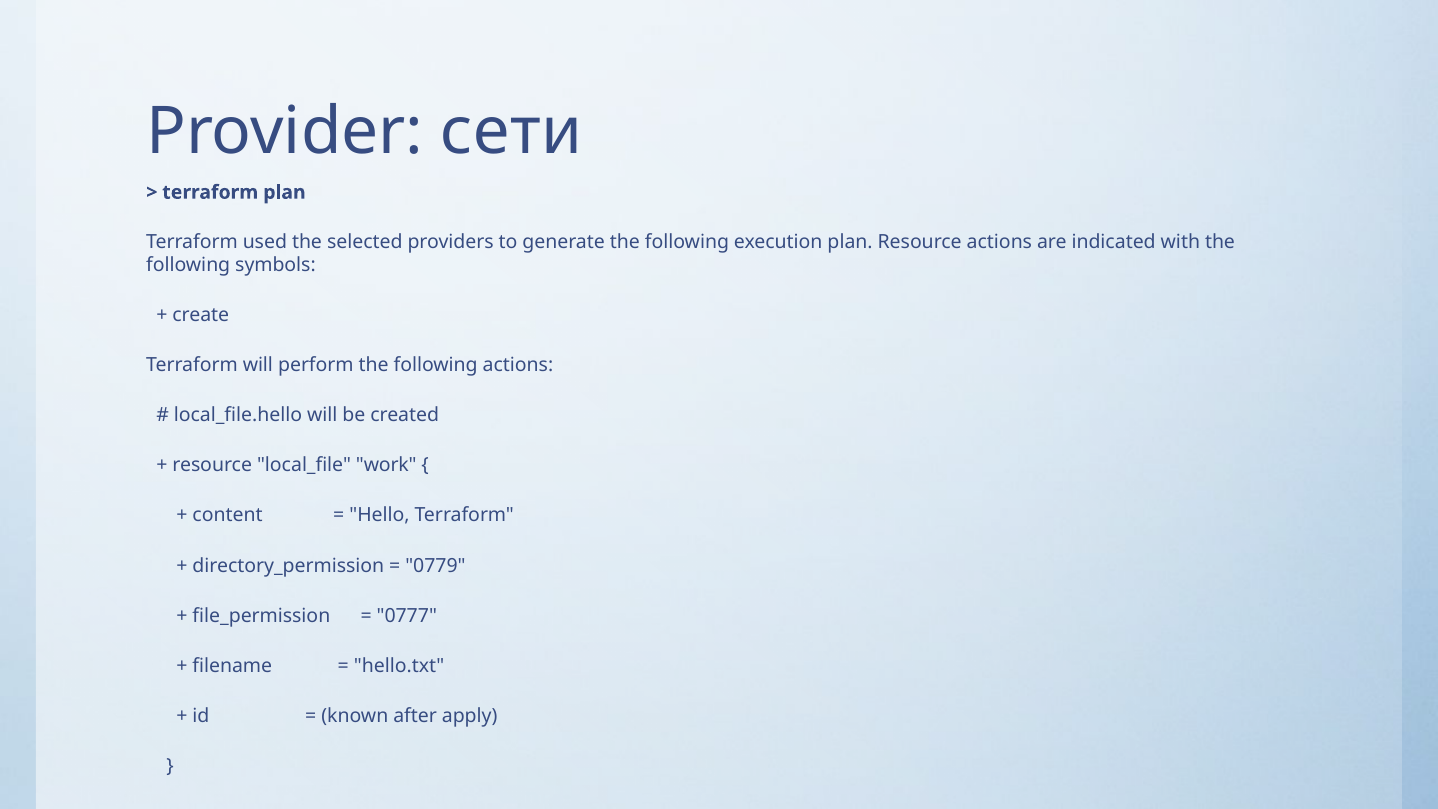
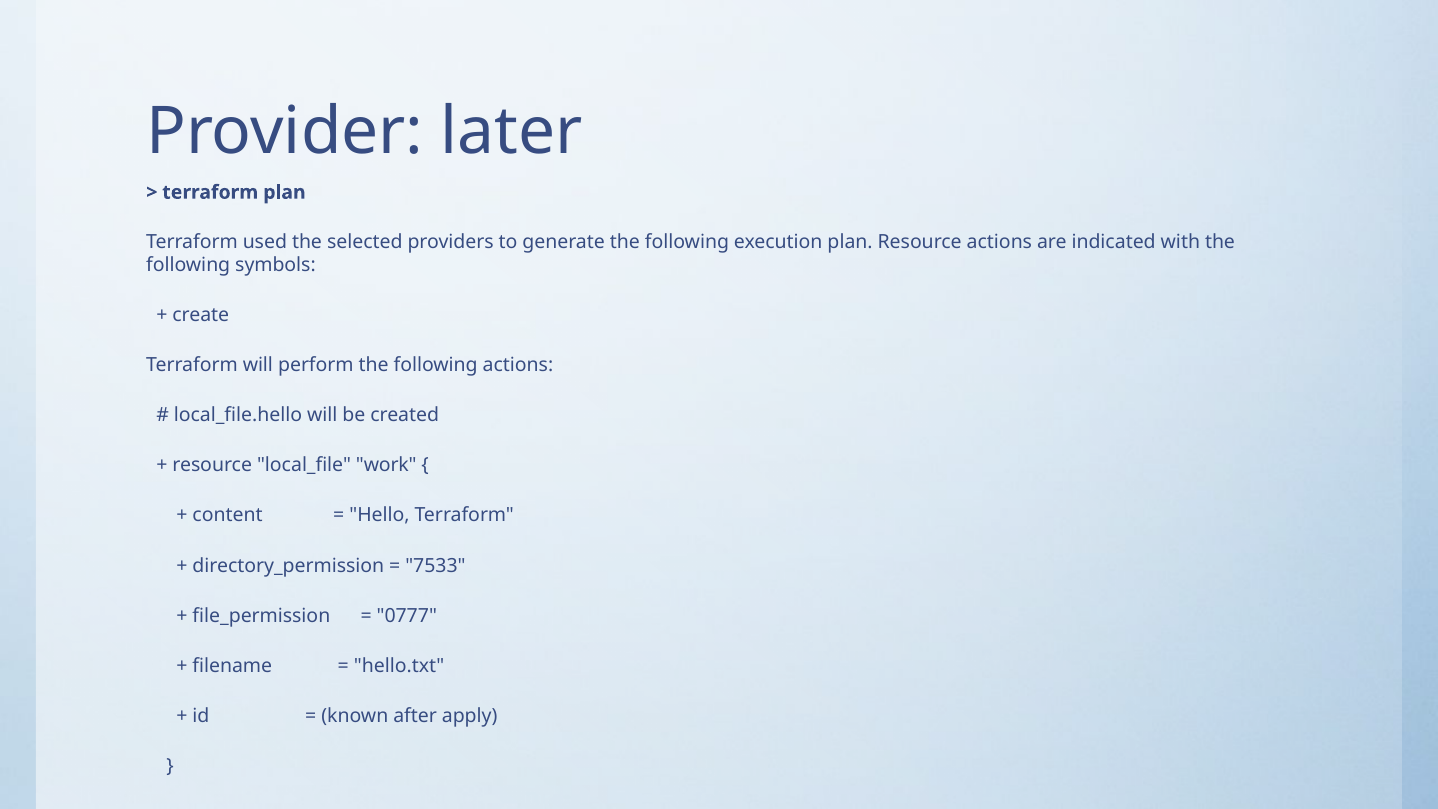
сети: сети -> later
0779: 0779 -> 7533
